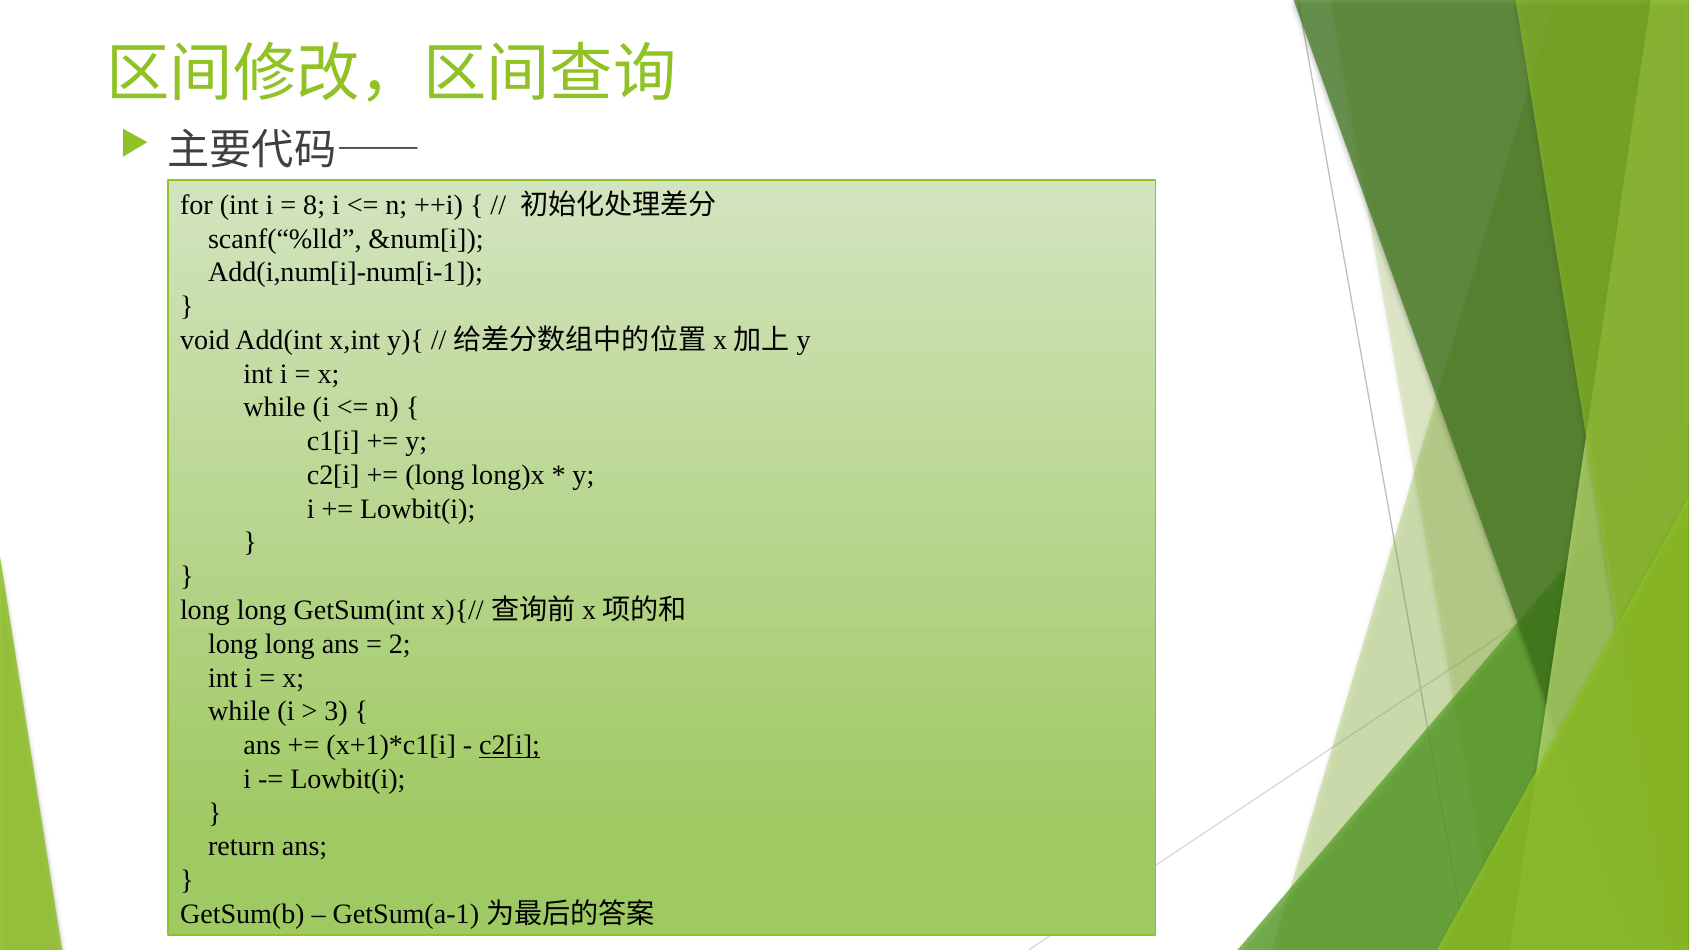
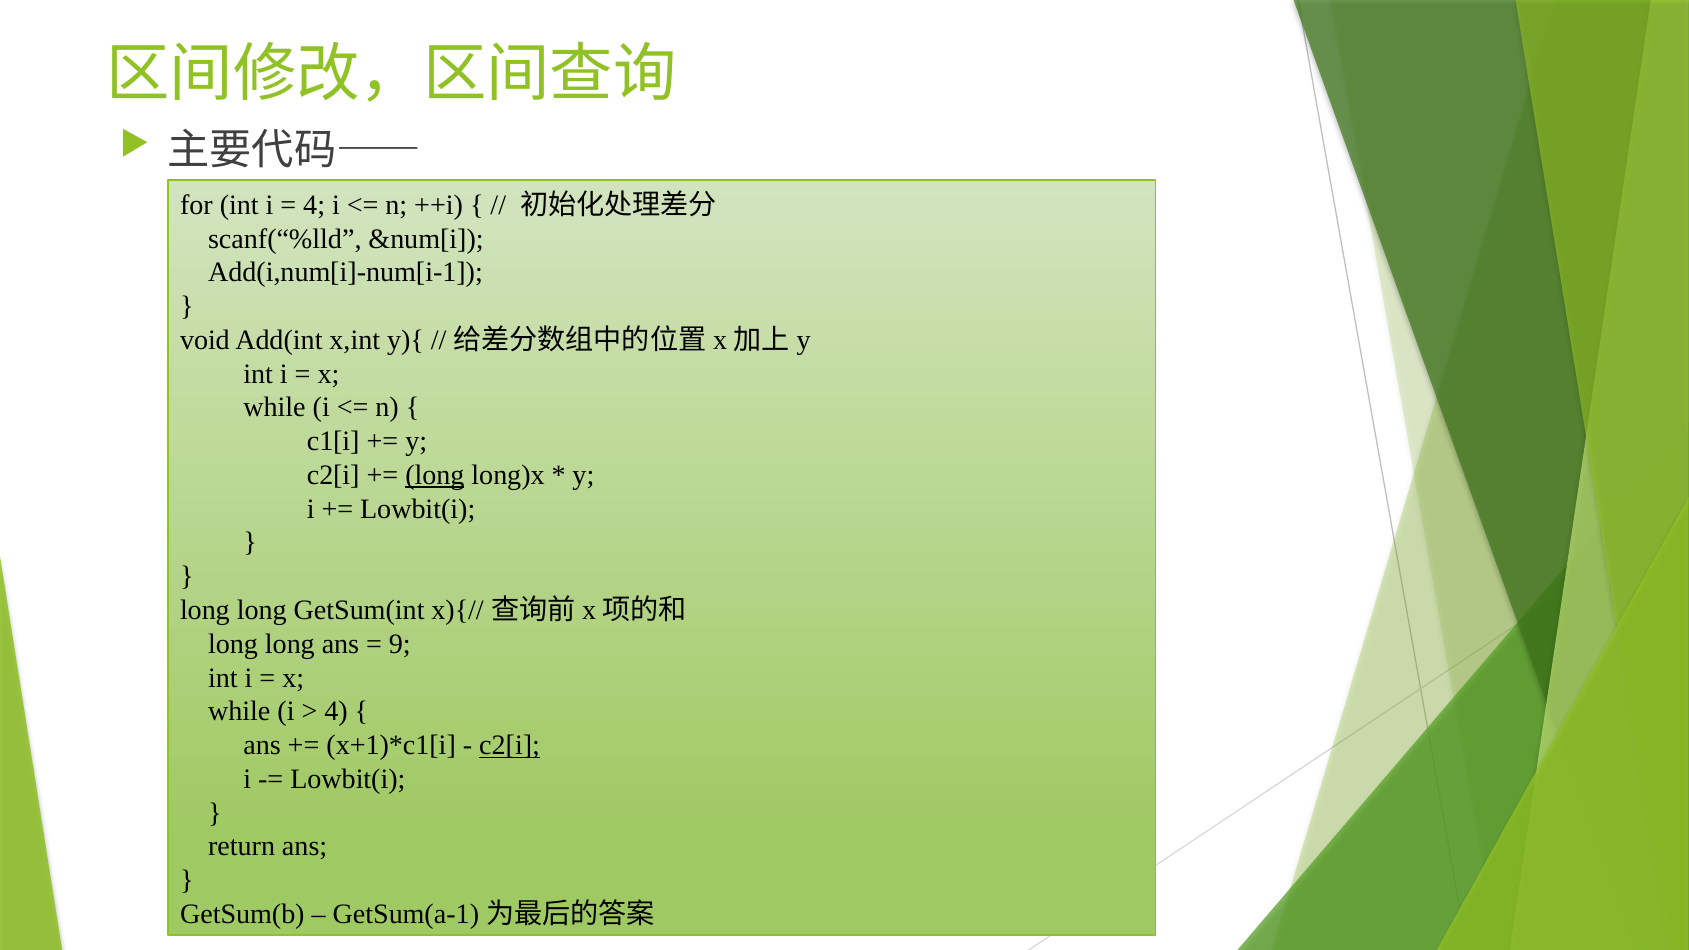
8 at (314, 205): 8 -> 4
long at (435, 475) underline: none -> present
2: 2 -> 9
3 at (336, 712): 3 -> 4
